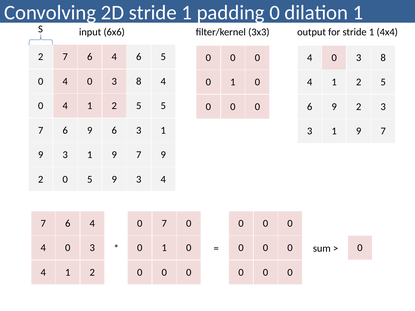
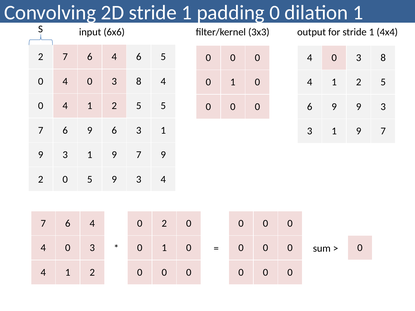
6 9 2: 2 -> 9
0 7: 7 -> 2
